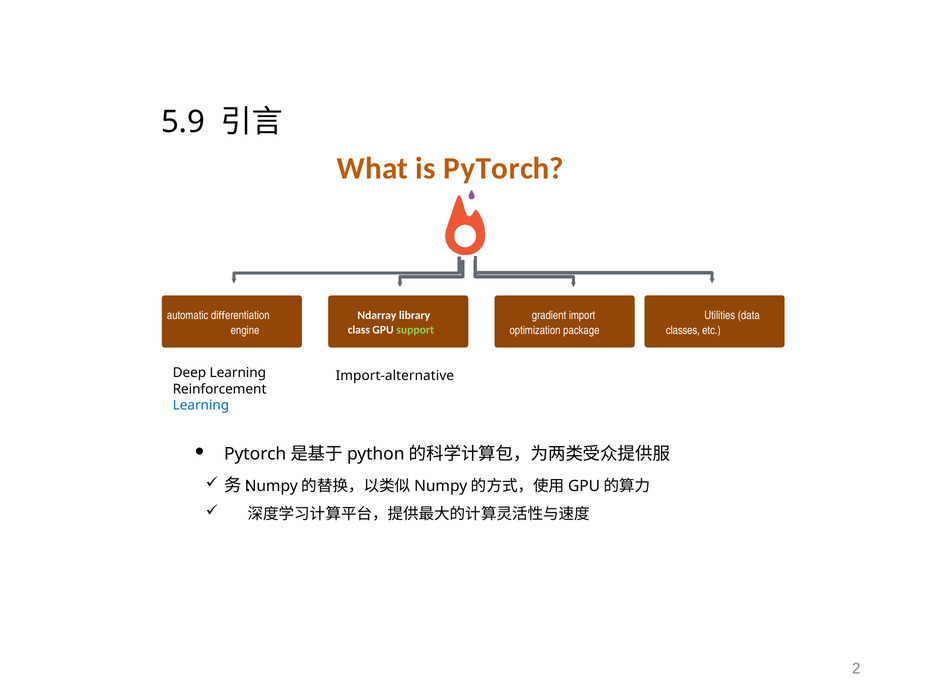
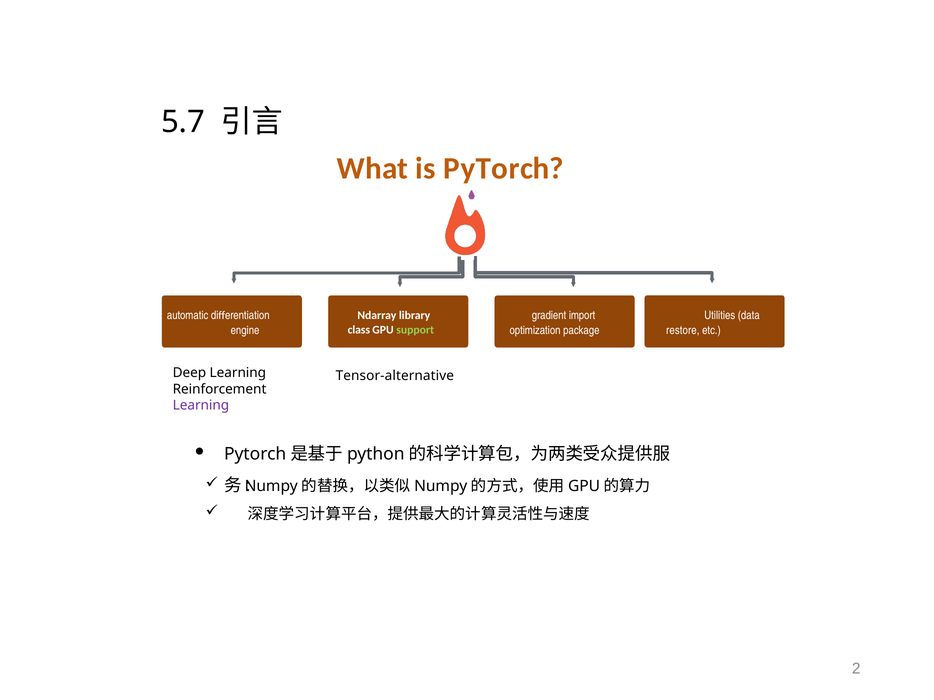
5.9: 5.9 -> 5.7
classes: classes -> restore
Import-alternative: Import-alternative -> Tensor-alternative
Learning at (201, 406) colour: blue -> purple
